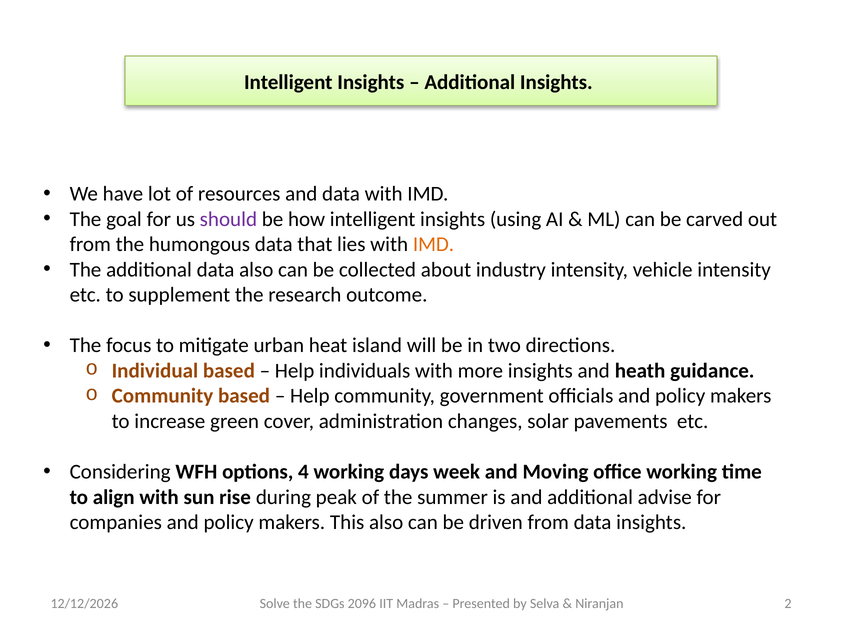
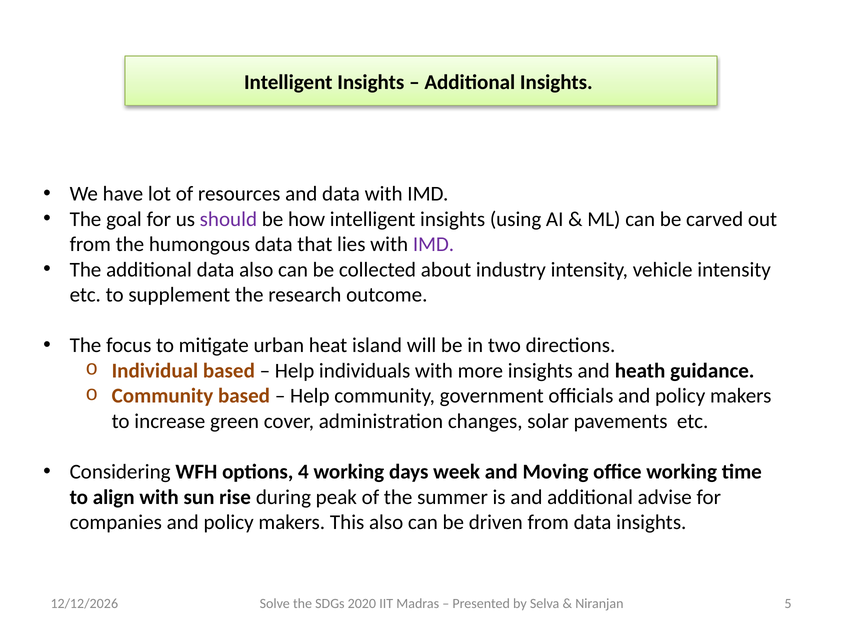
IMD at (434, 244) colour: orange -> purple
2: 2 -> 5
2096: 2096 -> 2020
